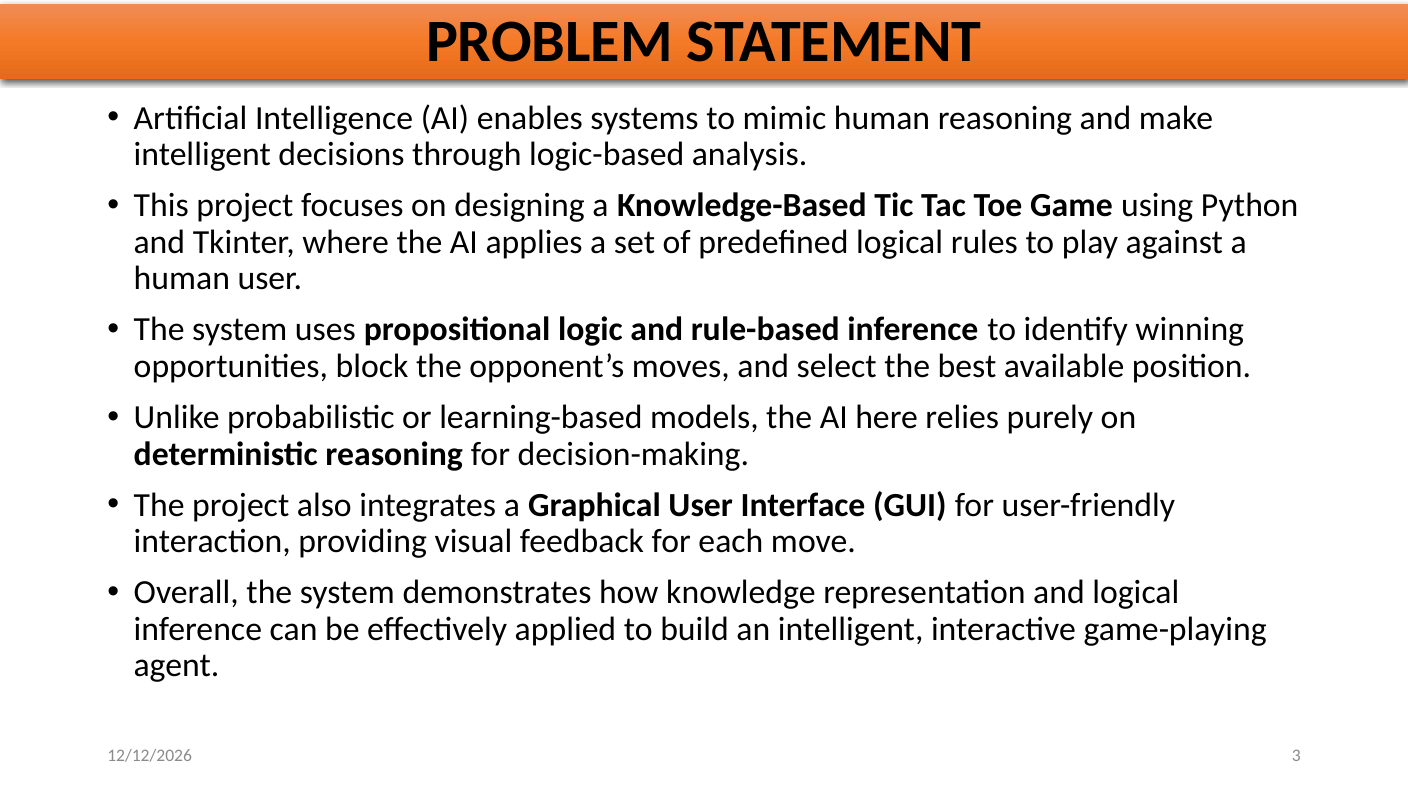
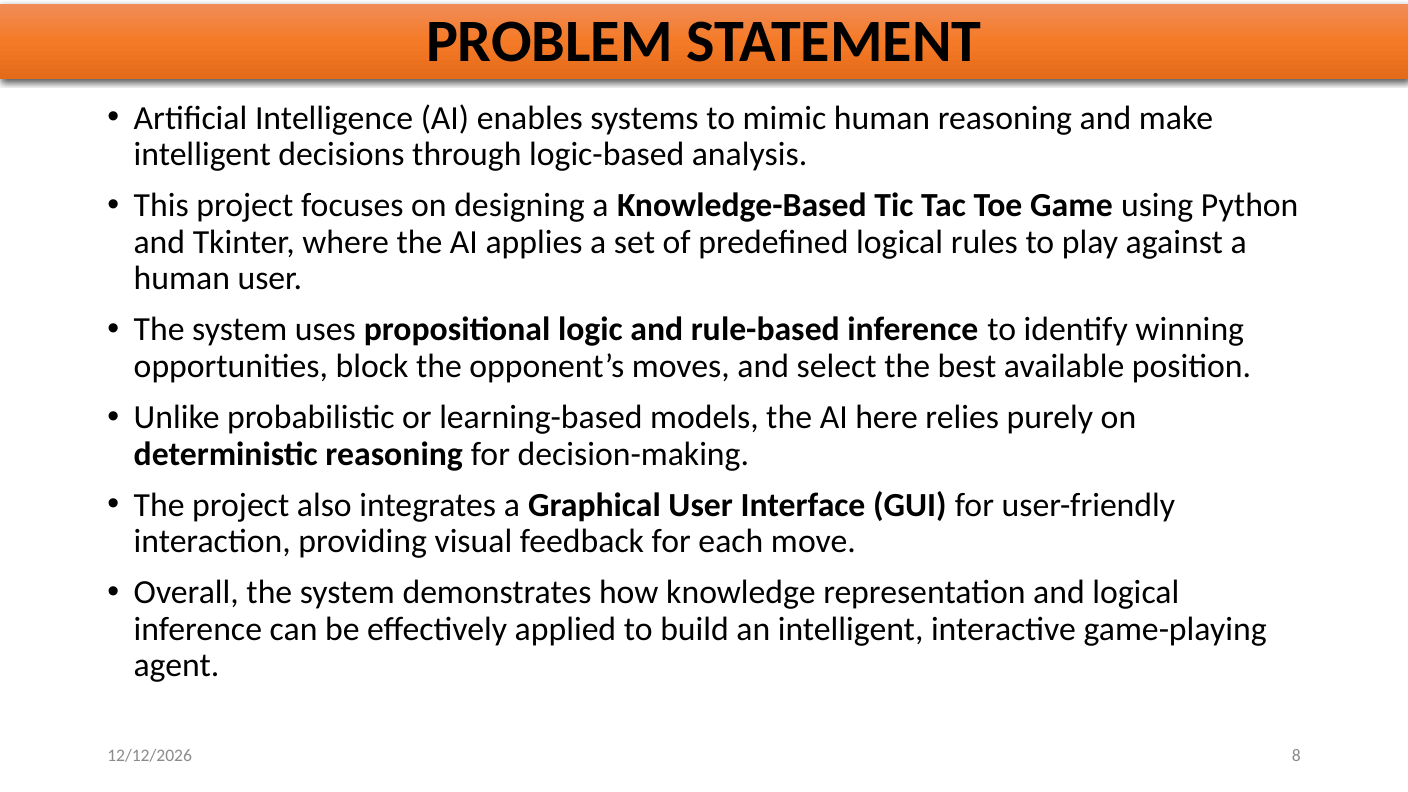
3: 3 -> 8
